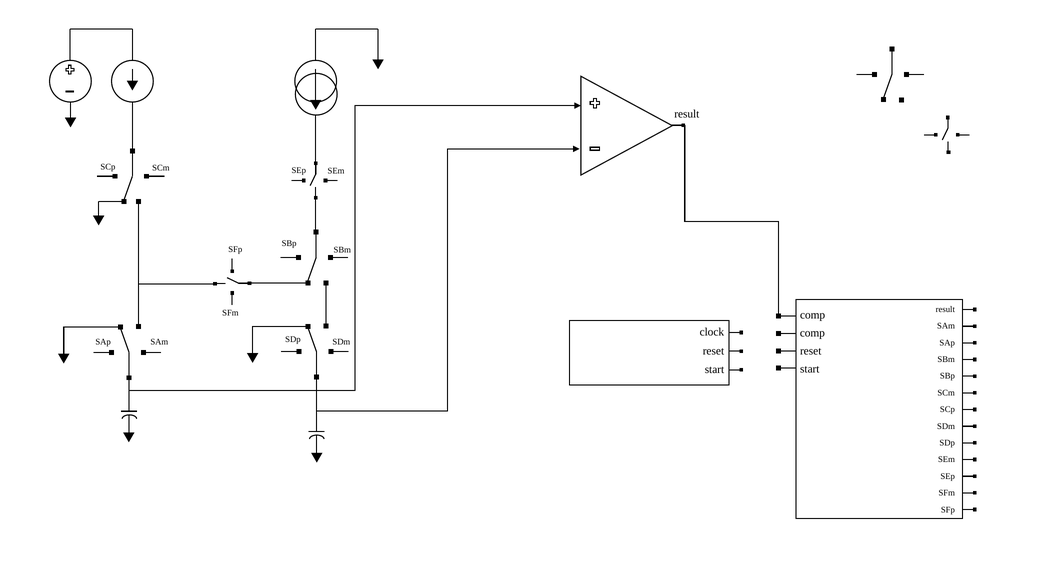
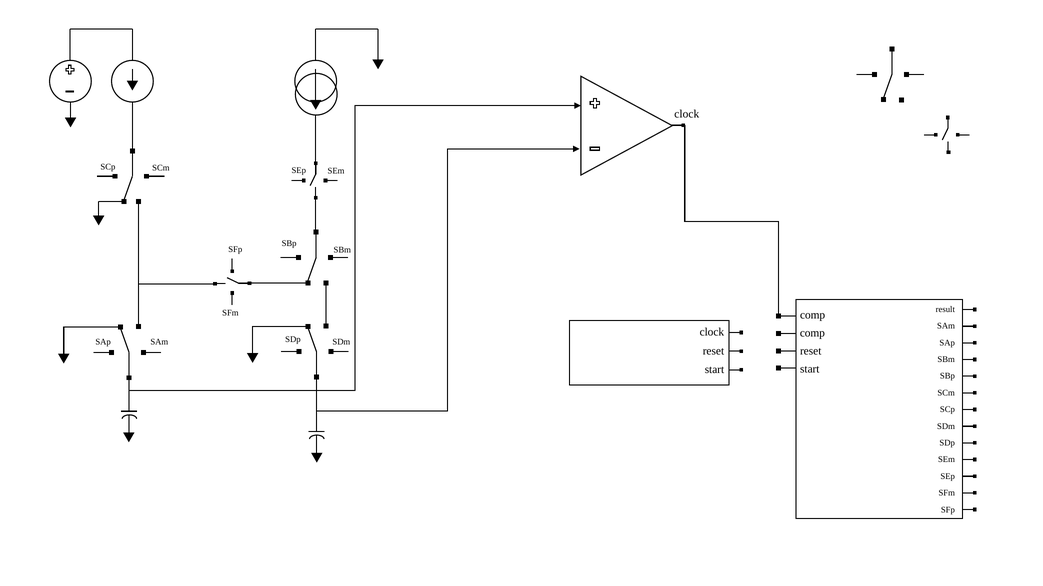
result at (687, 114): result -> clock
